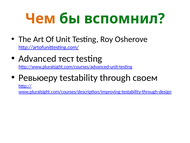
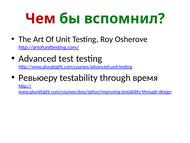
Чем colour: orange -> red
тест: тест -> test
своем: своем -> время
